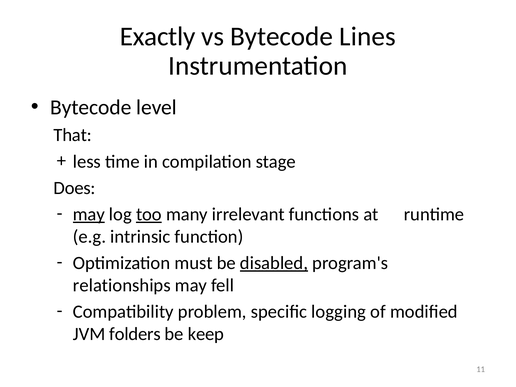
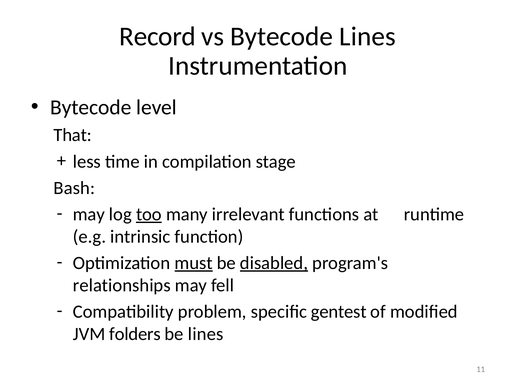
Exactly: Exactly -> Record
Does: Does -> Bash
may at (89, 214) underline: present -> none
must underline: none -> present
logging: logging -> gentest
be keep: keep -> lines
